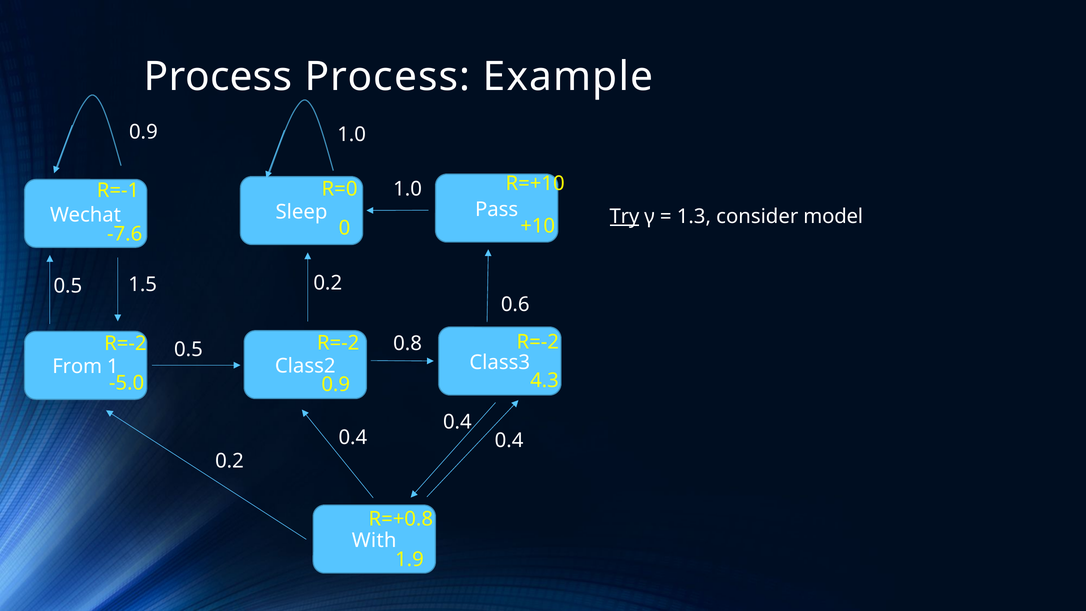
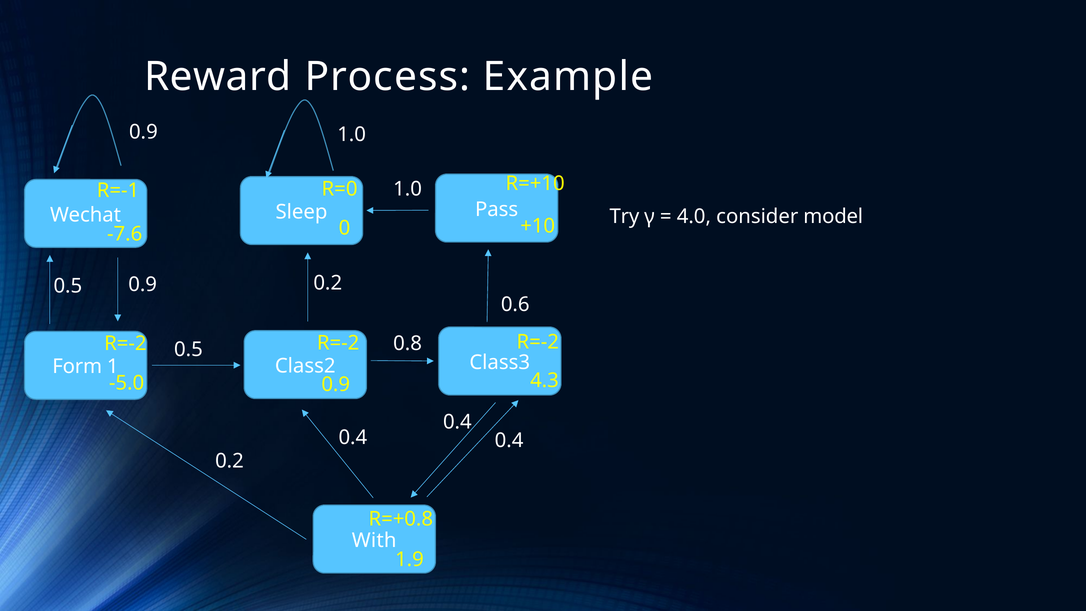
Process at (218, 77): Process -> Reward
Try underline: present -> none
1.3: 1.3 -> 4.0
1.5 at (143, 285): 1.5 -> 0.9
From: From -> Form
